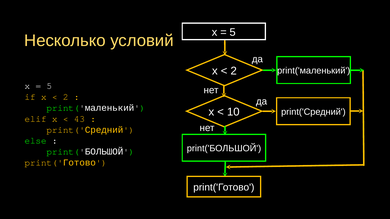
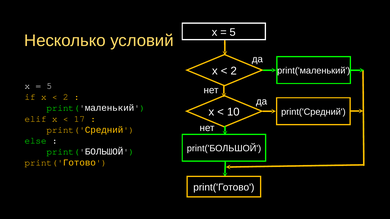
43: 43 -> 17
